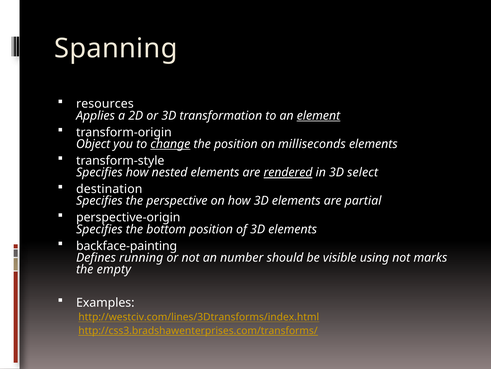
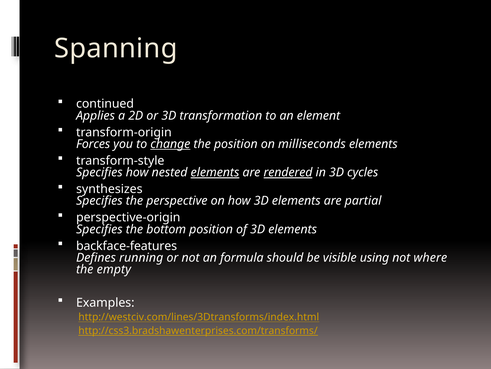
resources: resources -> continued
element underline: present -> none
Object: Object -> Forces
elements at (215, 172) underline: none -> present
select: select -> cycles
destination: destination -> synthesizes
backface-painting: backface-painting -> backface-features
number: number -> formula
marks: marks -> where
